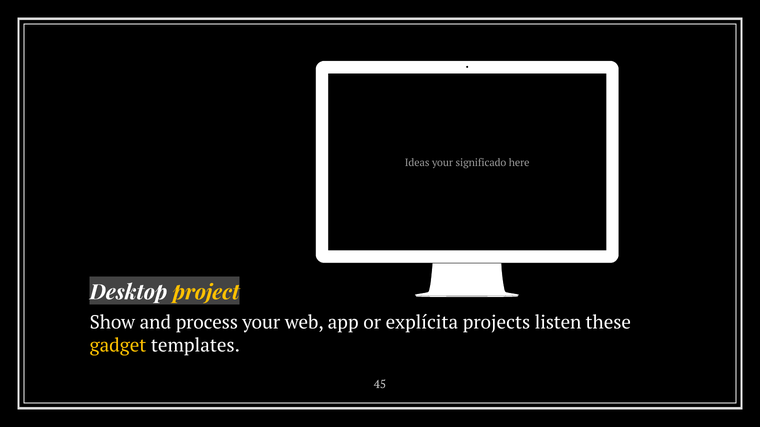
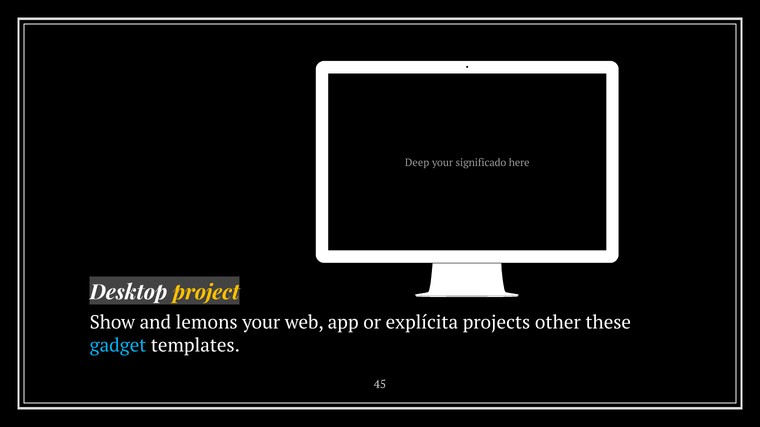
Ideas: Ideas -> Deep
process: process -> lemons
listen: listen -> other
gadget colour: yellow -> light blue
